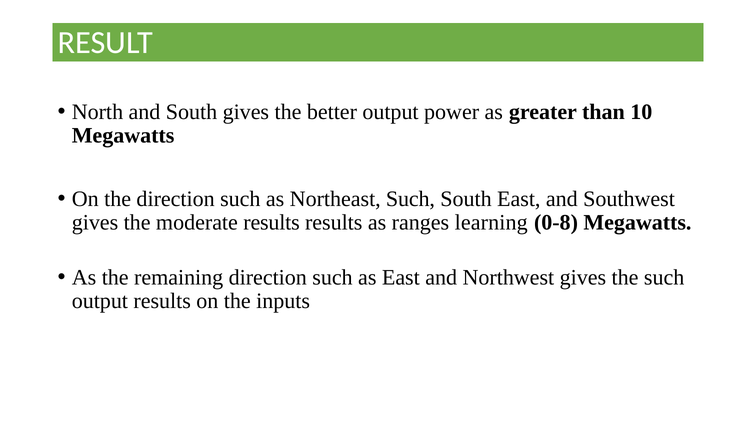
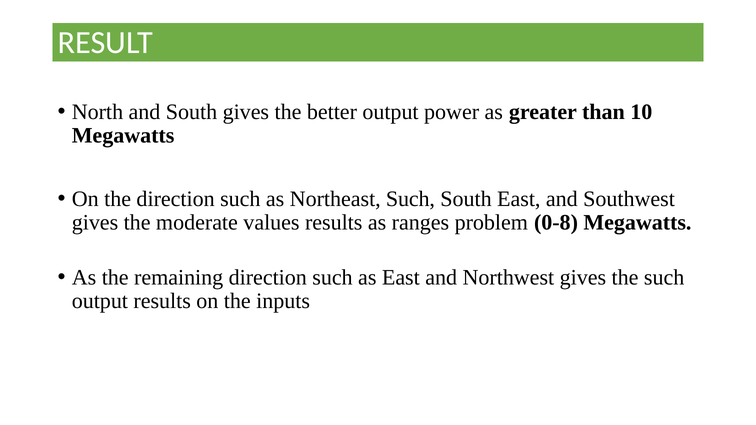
moderate results: results -> values
learning: learning -> problem
